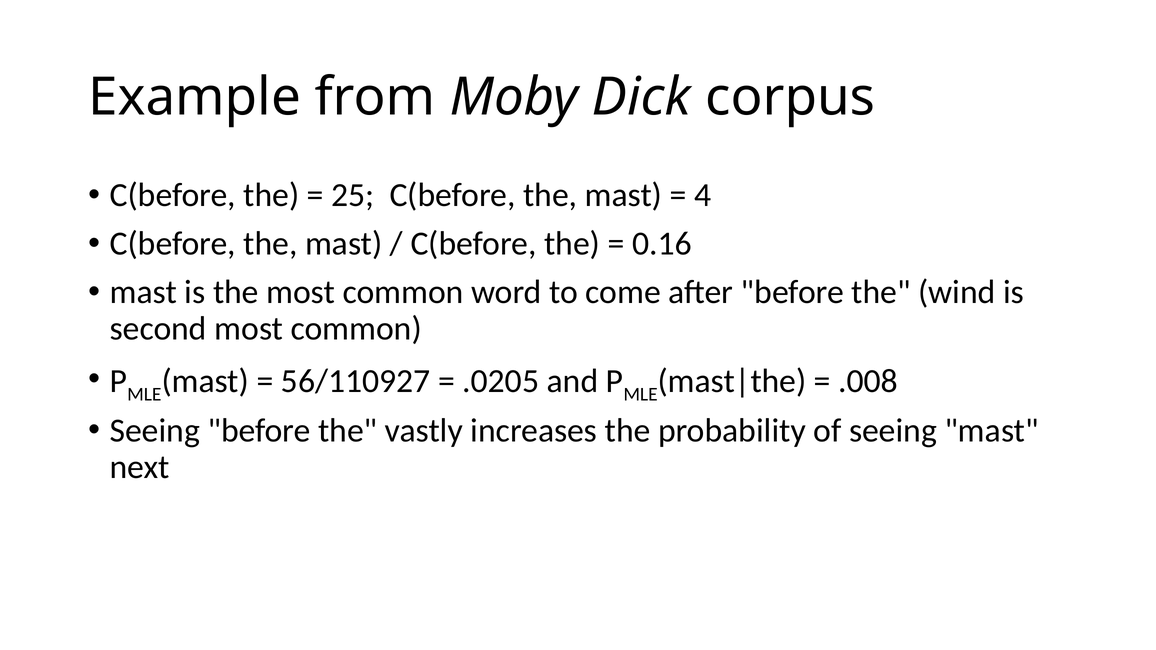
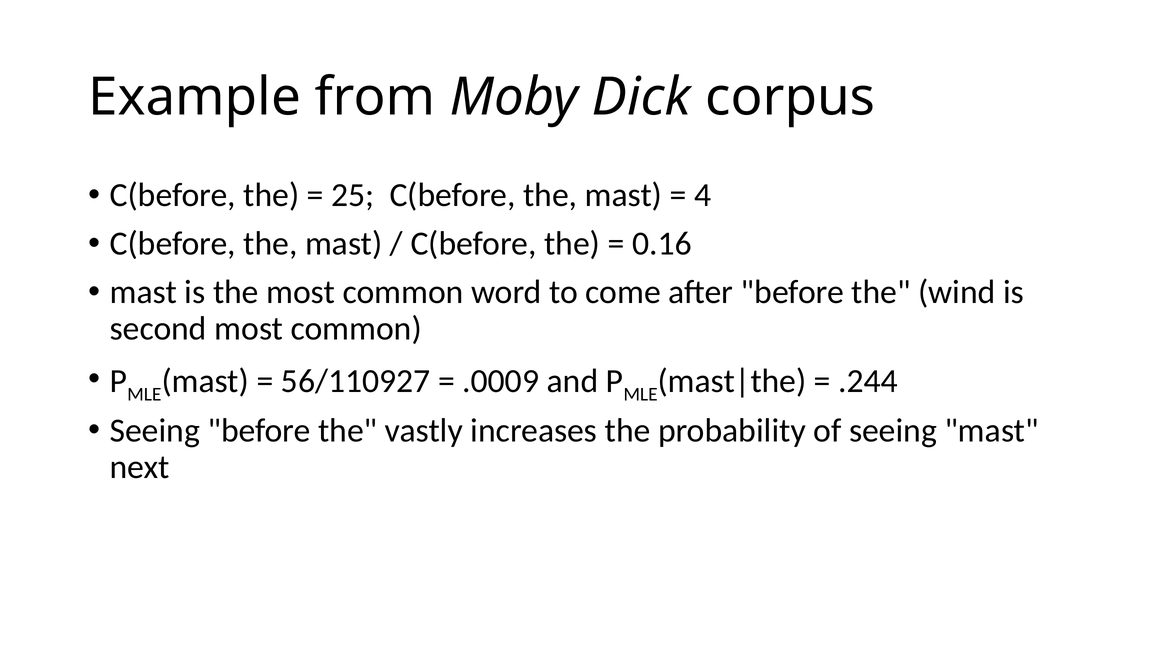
.0205: .0205 -> .0009
.008: .008 -> .244
